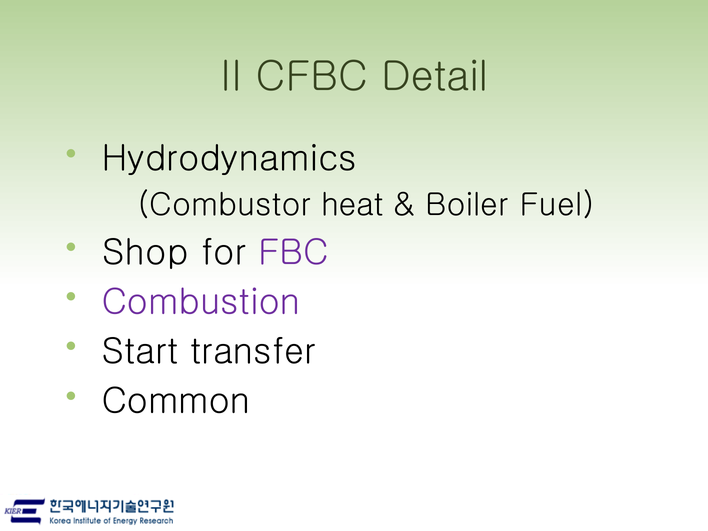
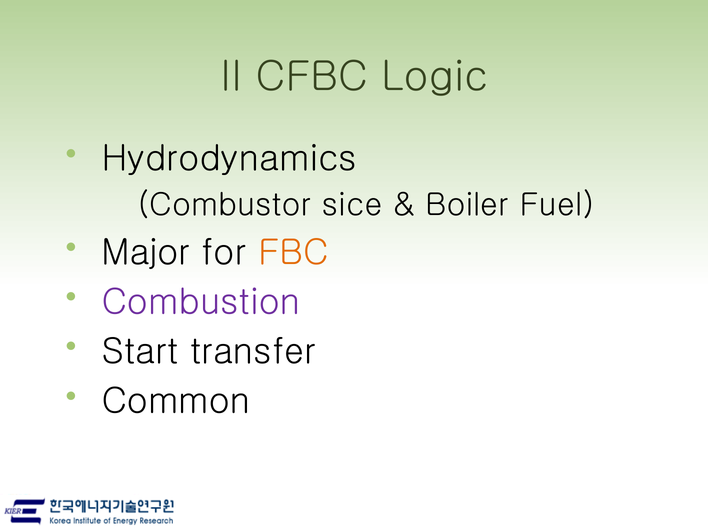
Detail: Detail -> Logic
heat: heat -> sice
Shop: Shop -> Major
FBC colour: purple -> orange
